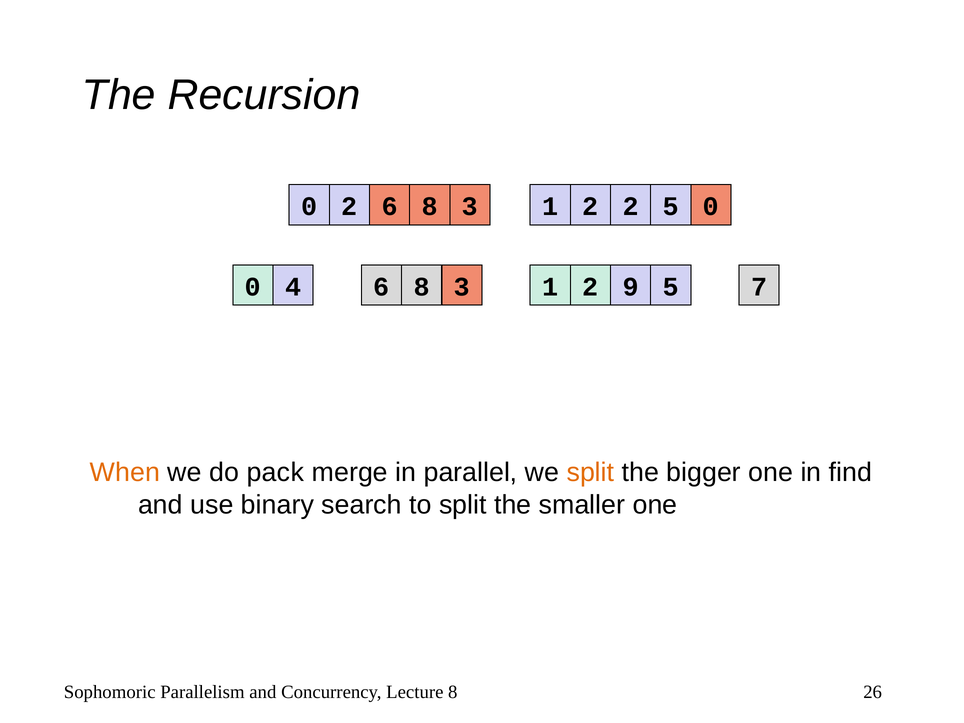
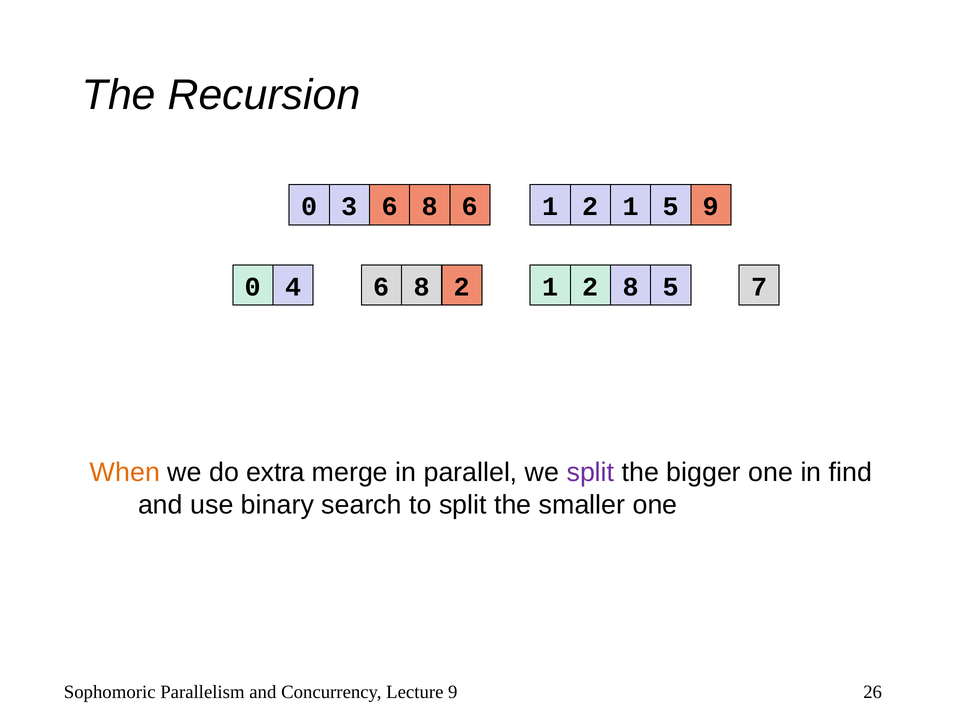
0 2: 2 -> 3
3 at (470, 207): 3 -> 6
2 2: 2 -> 1
5 0: 0 -> 9
3 at (462, 287): 3 -> 2
2 9: 9 -> 8
pack: pack -> extra
split at (590, 473) colour: orange -> purple
Lecture 8: 8 -> 9
